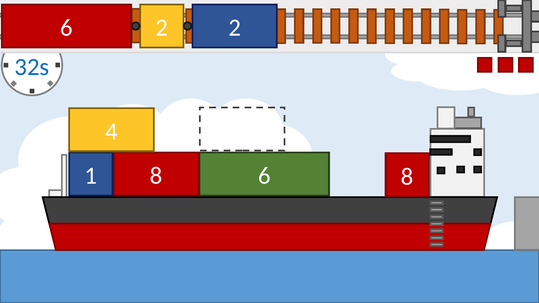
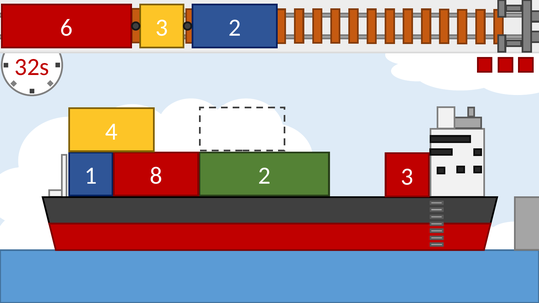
6 2: 2 -> 3
32s colour: blue -> red
1 6: 6 -> 2
8 8: 8 -> 3
